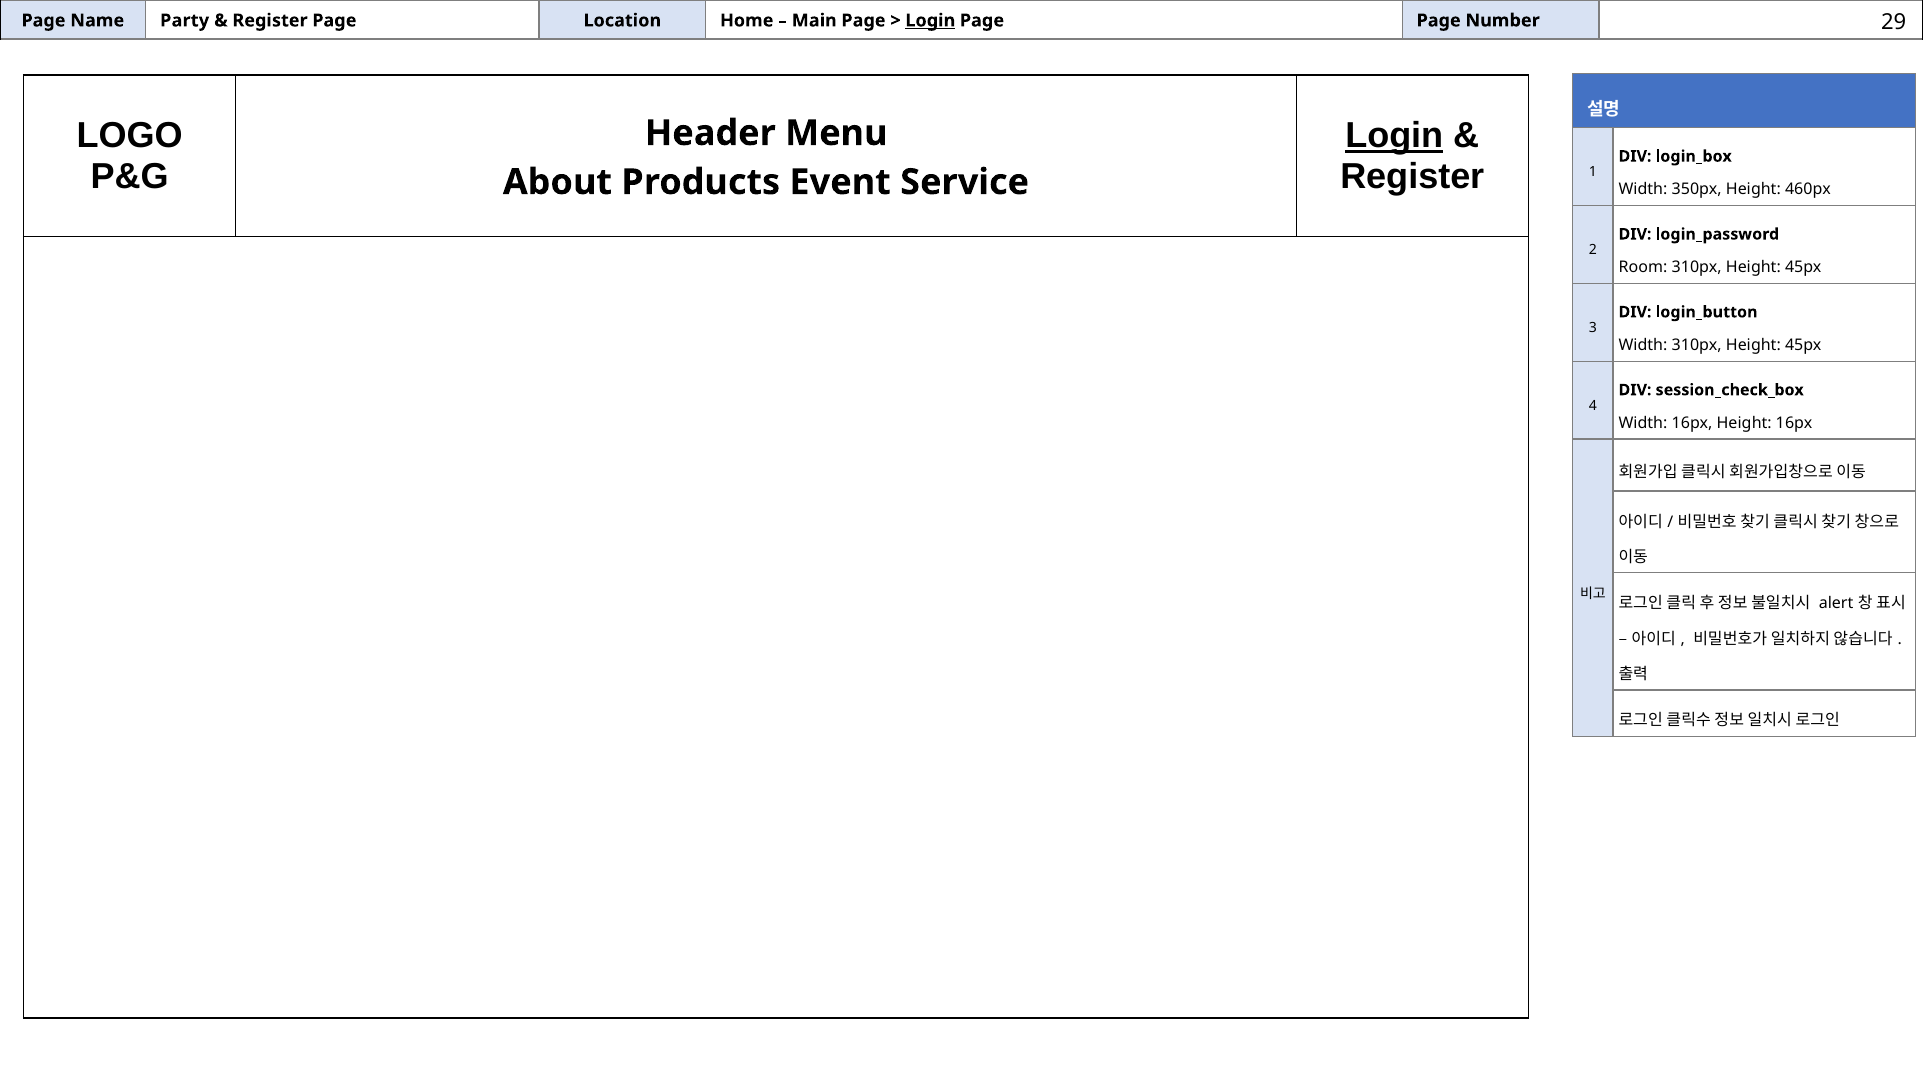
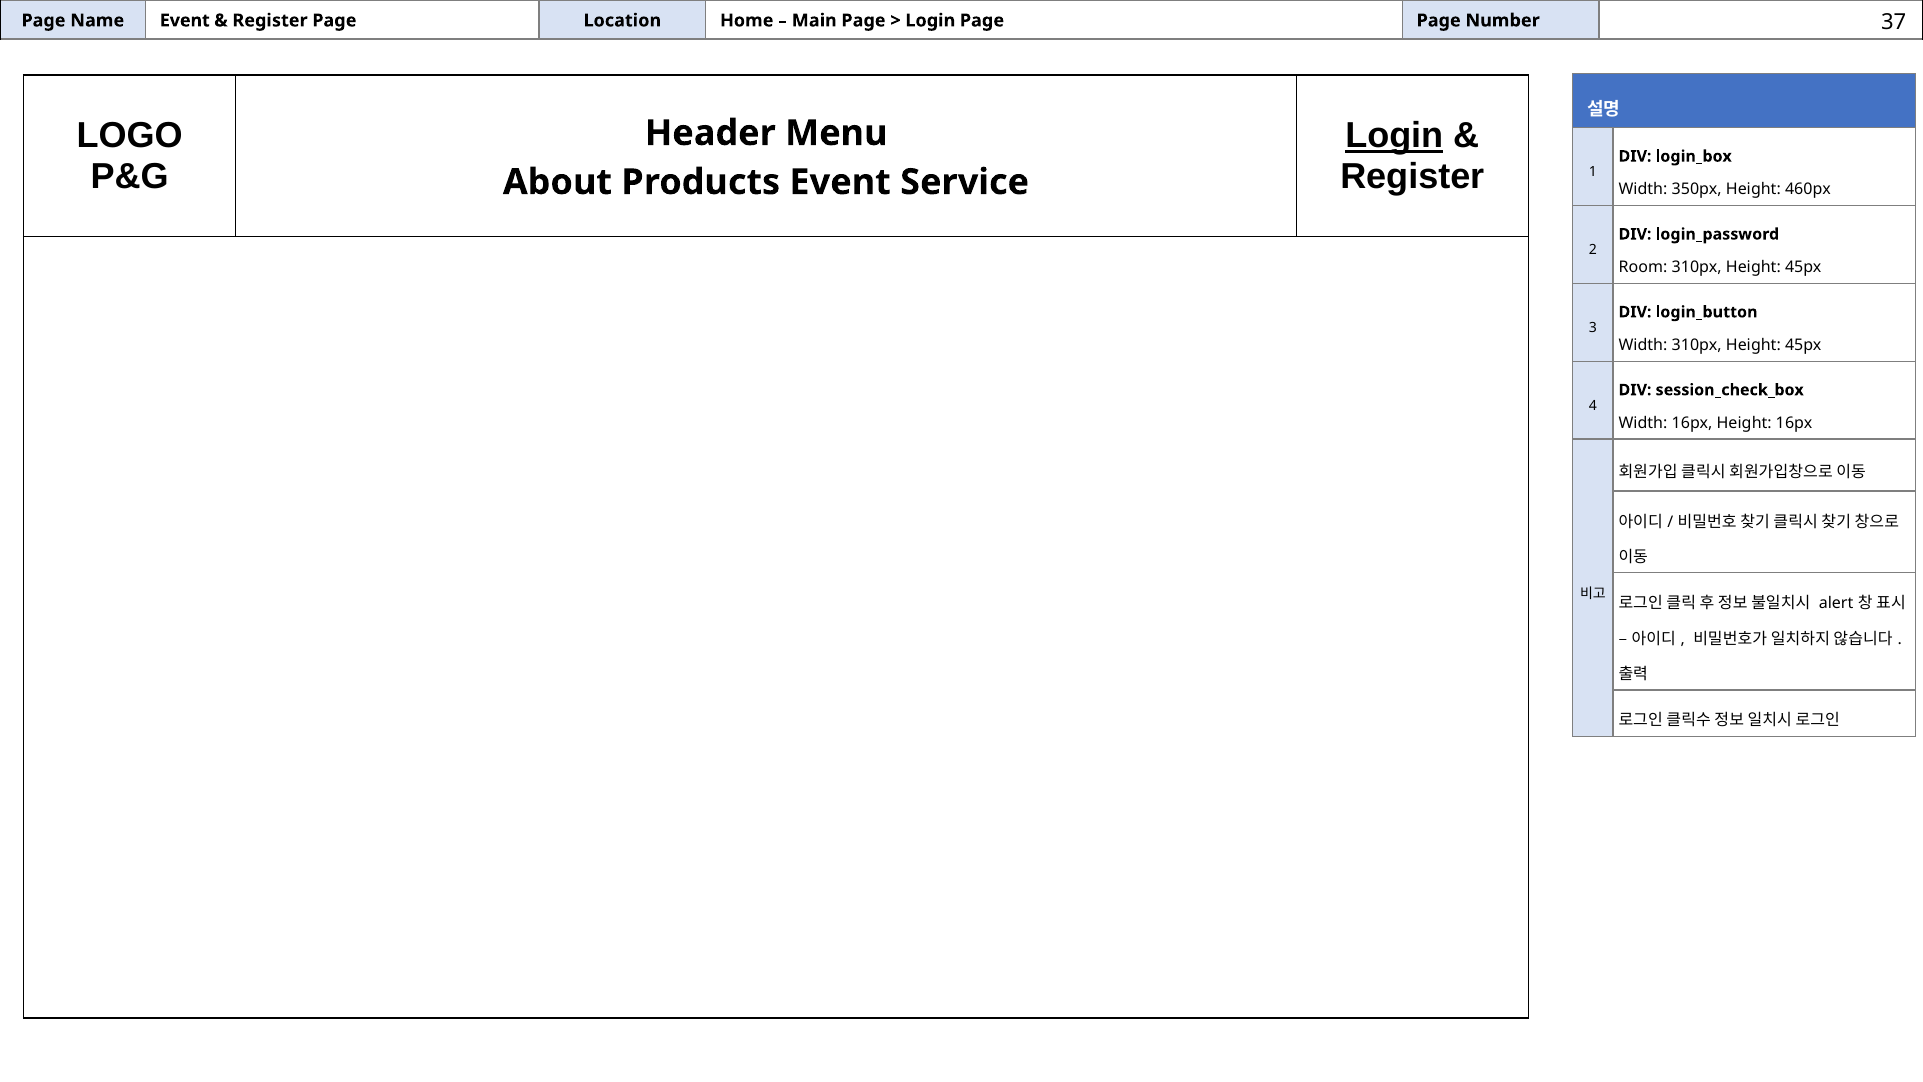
Name Party: Party -> Event
Login at (930, 21) underline: present -> none
29: 29 -> 37
